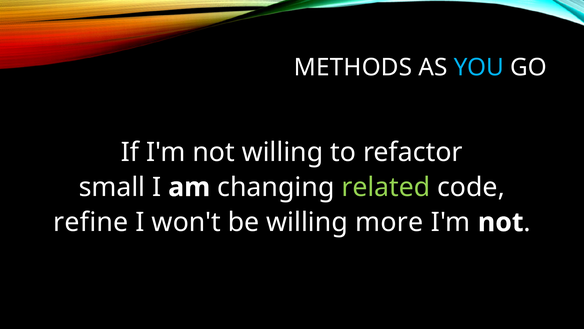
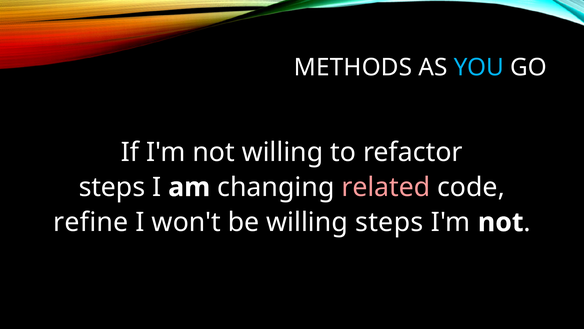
small at (112, 187): small -> steps
related colour: light green -> pink
willing more: more -> steps
